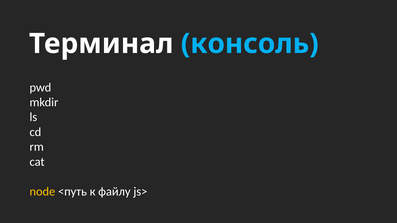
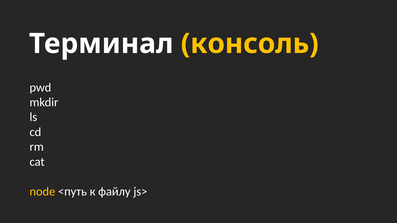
консоль colour: light blue -> yellow
